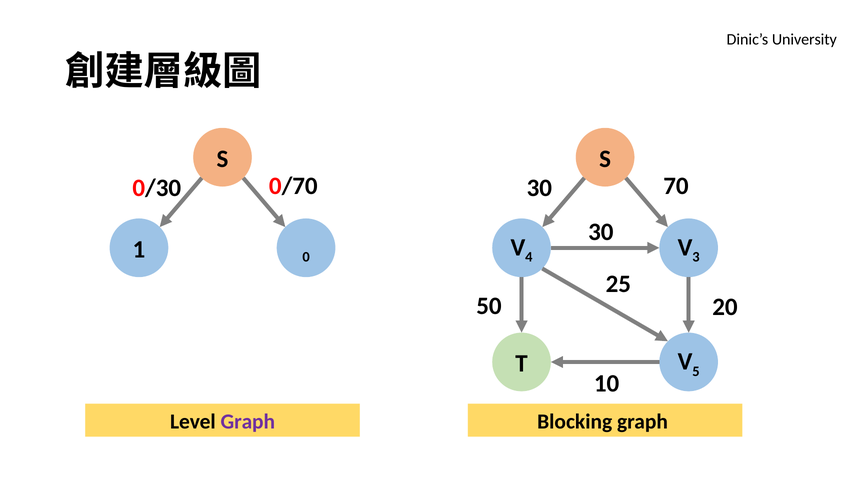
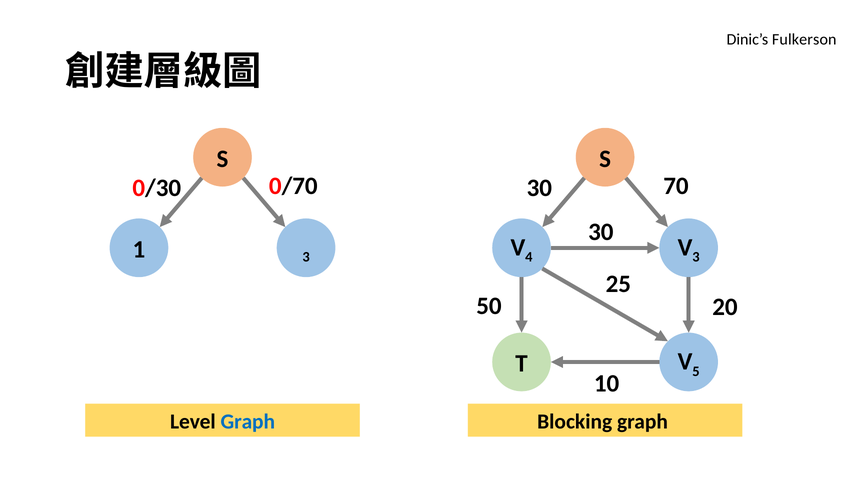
University: University -> Fulkerson
1 0: 0 -> 3
Graph at (248, 422) colour: purple -> blue
